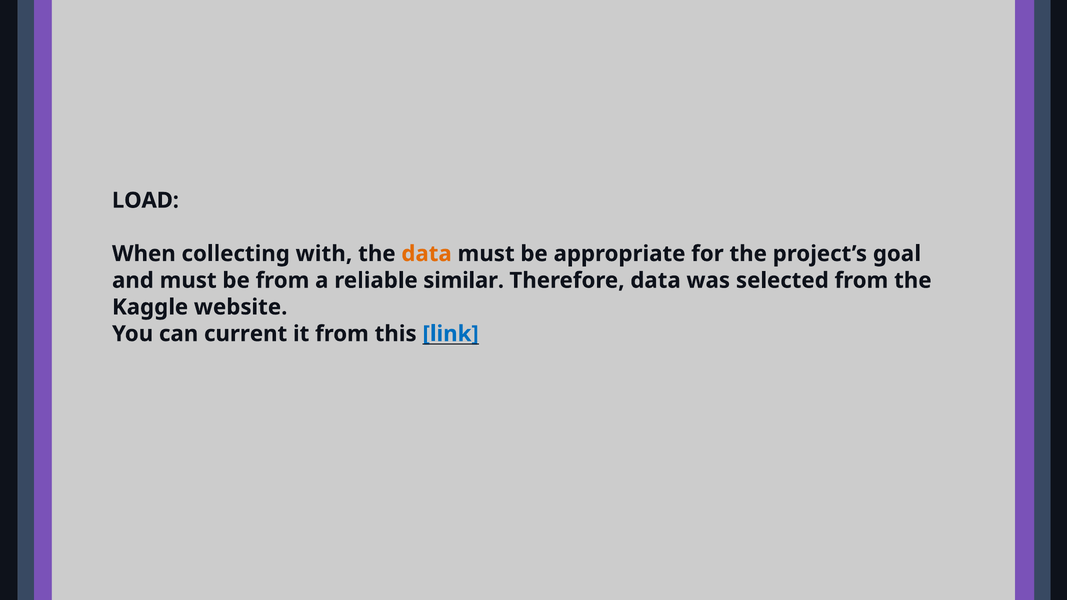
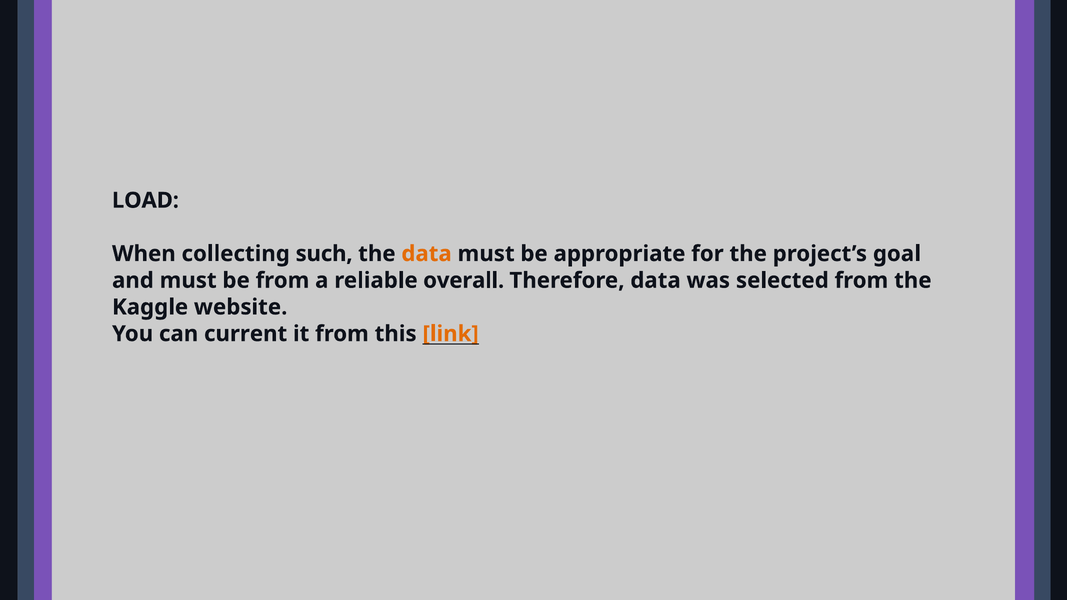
with: with -> such
similar: similar -> overall
link colour: blue -> orange
